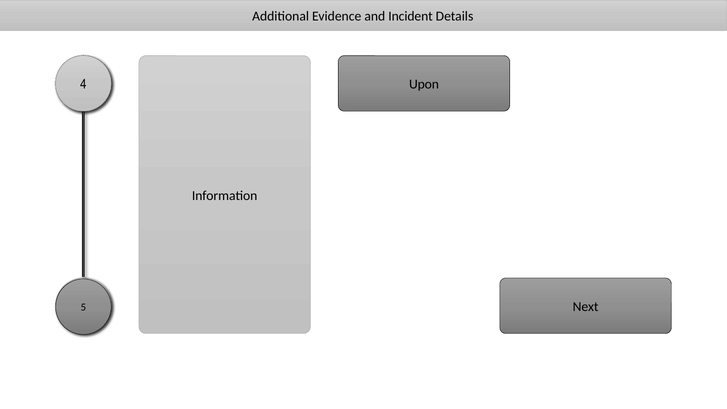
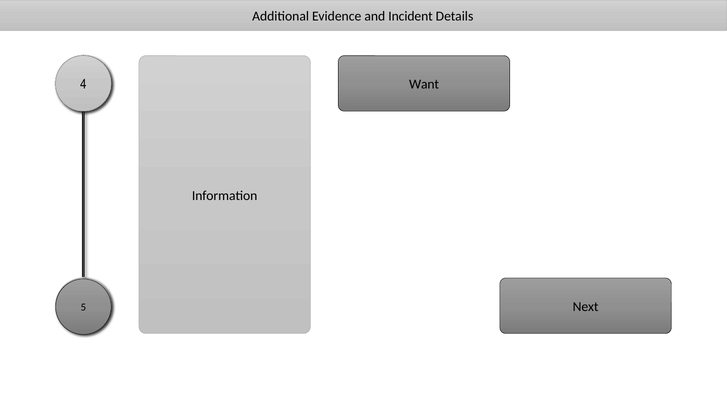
Upon: Upon -> Want
